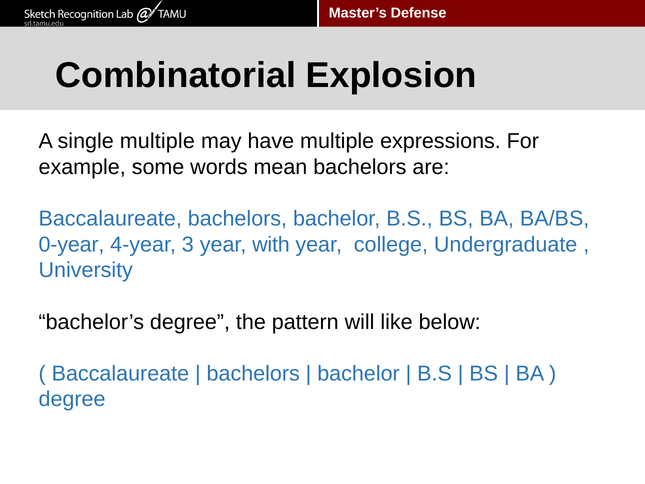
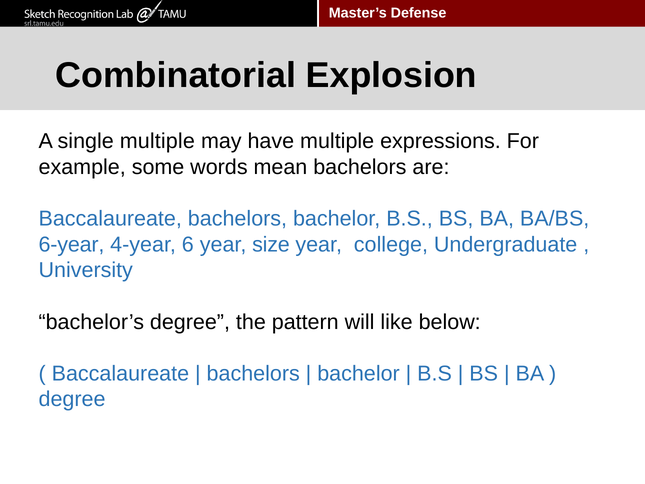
0-year: 0-year -> 6-year
3: 3 -> 6
with: with -> size
